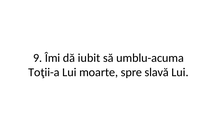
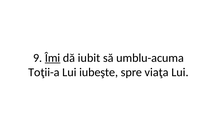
Îmi underline: none -> present
moarte: moarte -> iubeşte
slavă: slavă -> viaţa
